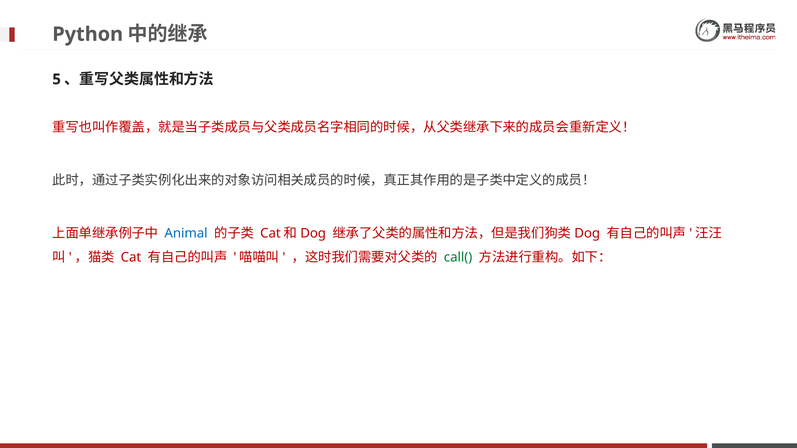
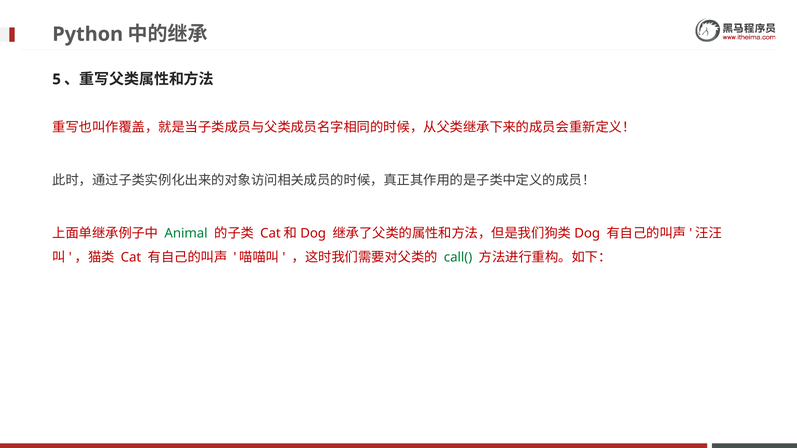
Animal colour: blue -> green
